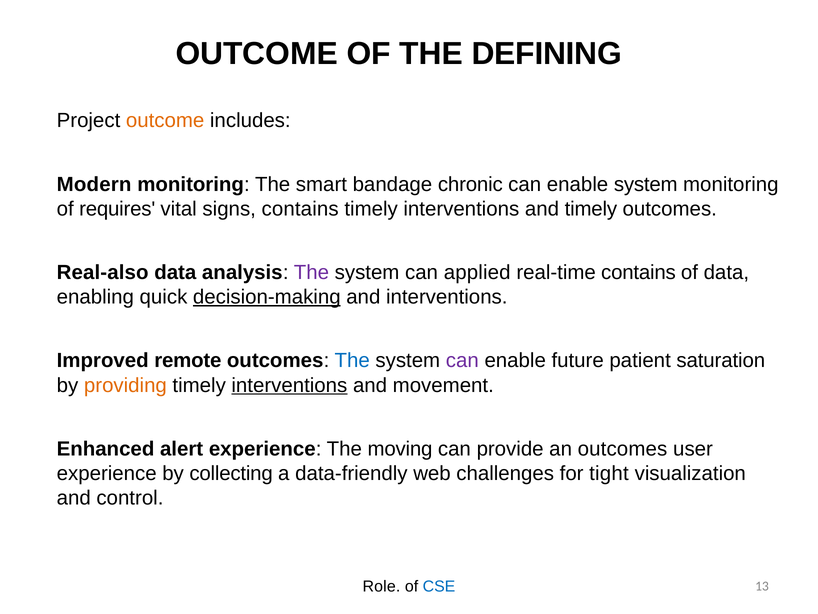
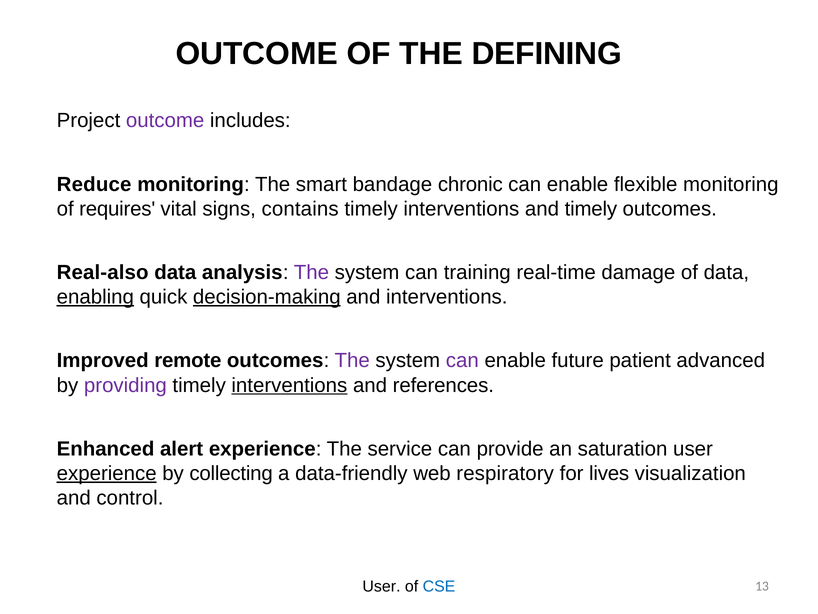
outcome at (165, 120) colour: orange -> purple
Modern: Modern -> Reduce
enable system: system -> flexible
applied: applied -> training
real-time contains: contains -> damage
enabling underline: none -> present
The at (352, 360) colour: blue -> purple
saturation: saturation -> advanced
providing colour: orange -> purple
movement: movement -> references
moving: moving -> service
an outcomes: outcomes -> saturation
experience at (107, 473) underline: none -> present
challenges: challenges -> respiratory
tight: tight -> lives
Role at (381, 586): Role -> User
